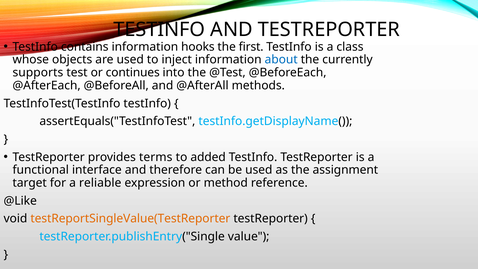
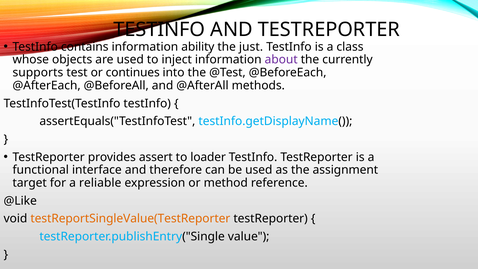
hooks: hooks -> ability
first: first -> just
about colour: blue -> purple
terms: terms -> assert
added: added -> loader
